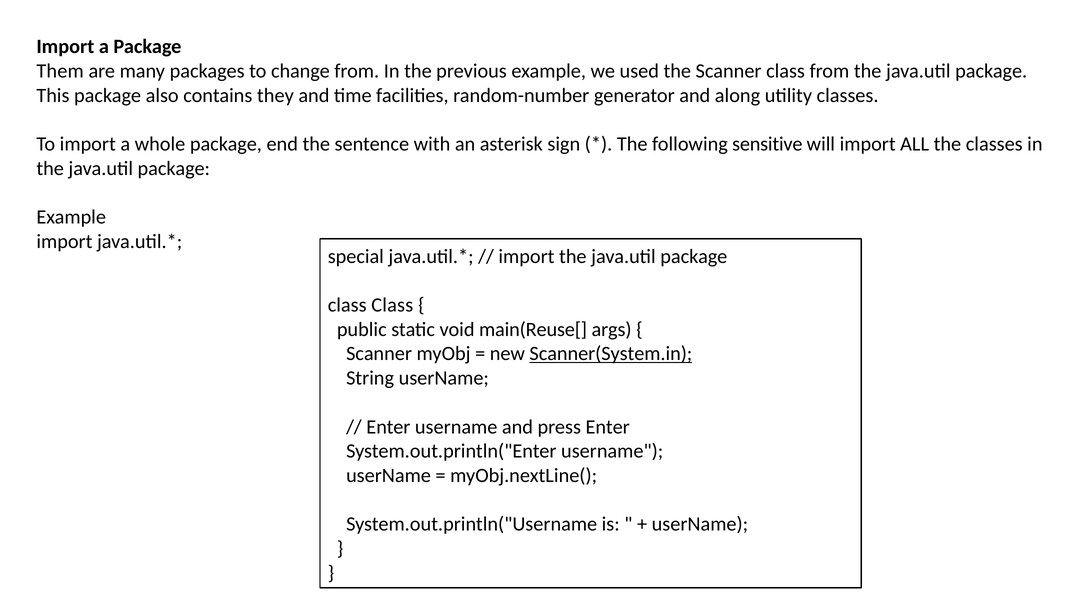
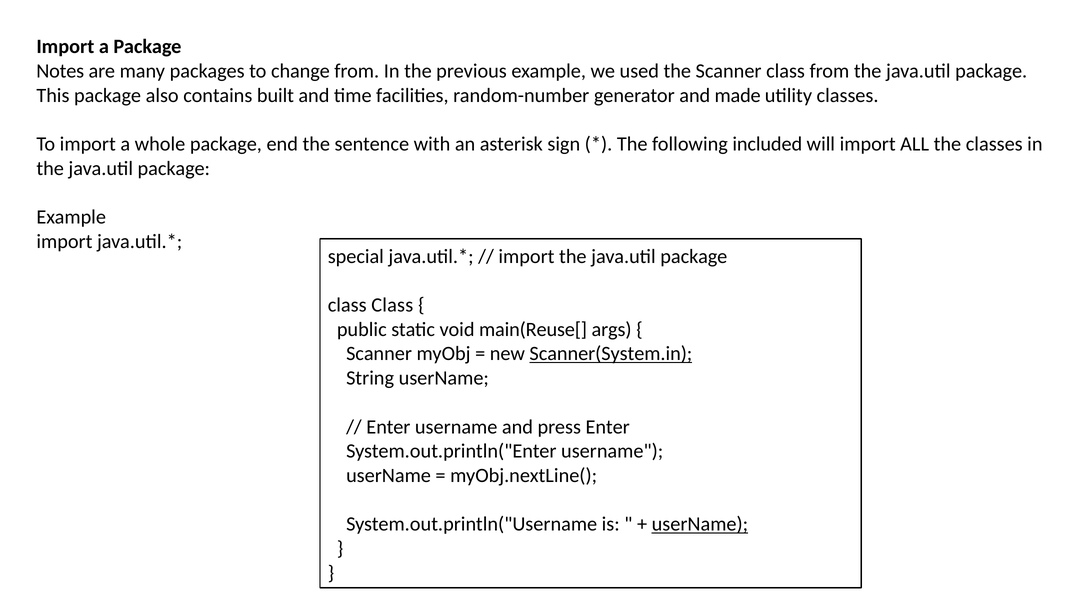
Them: Them -> Notes
they: they -> built
along: along -> made
sensitive: sensitive -> included
userName at (700, 524) underline: none -> present
